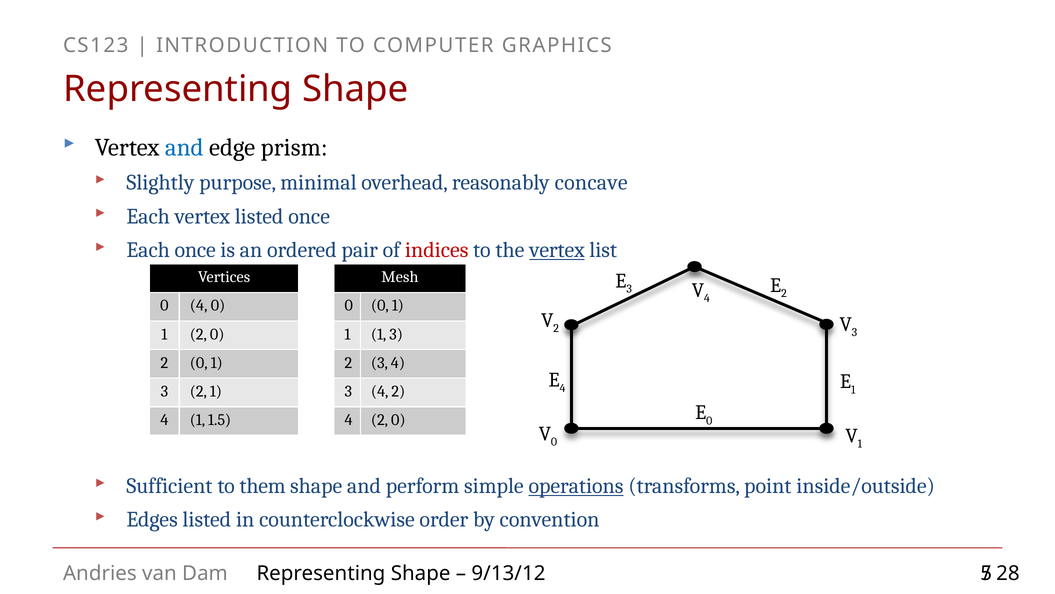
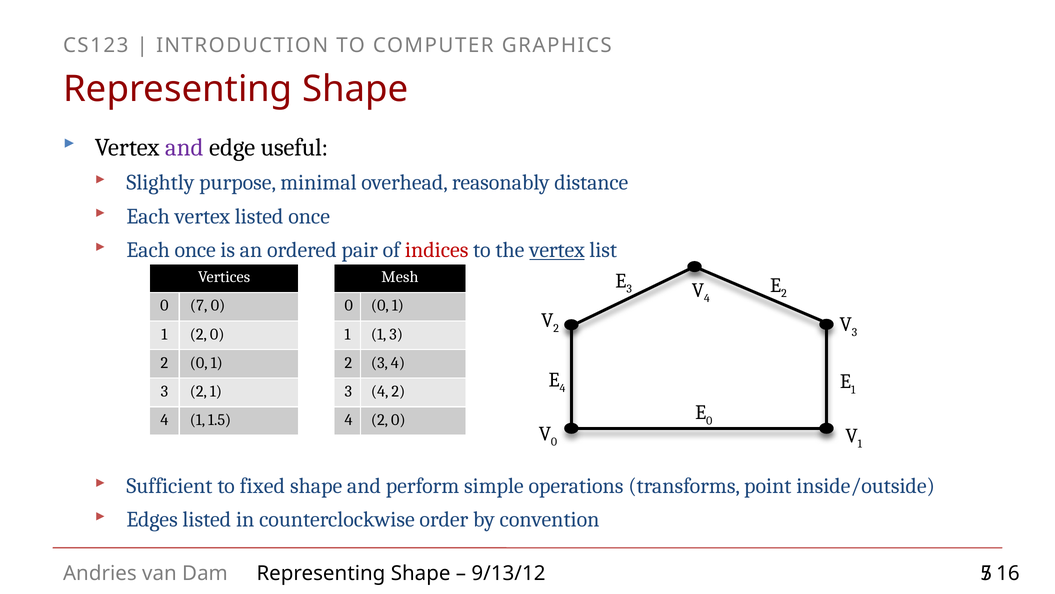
and at (184, 147) colour: blue -> purple
prism: prism -> useful
concave: concave -> distance
0 4: 4 -> 7
them: them -> fixed
operations underline: present -> none
28: 28 -> 16
